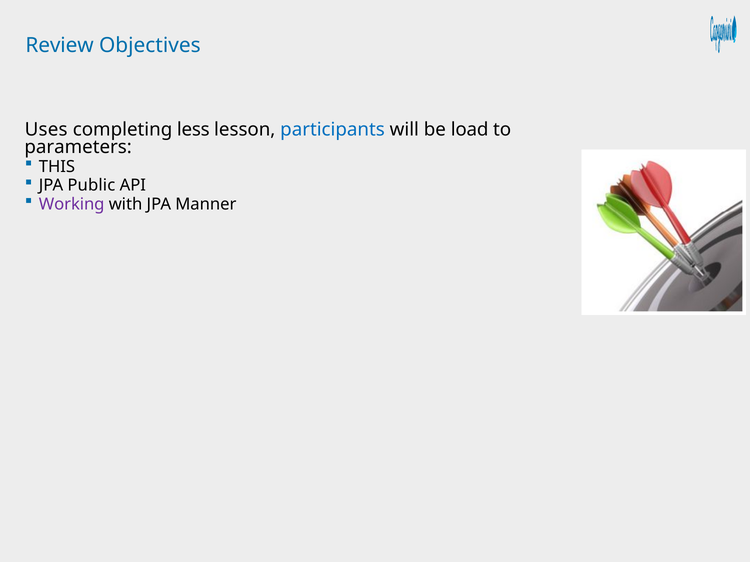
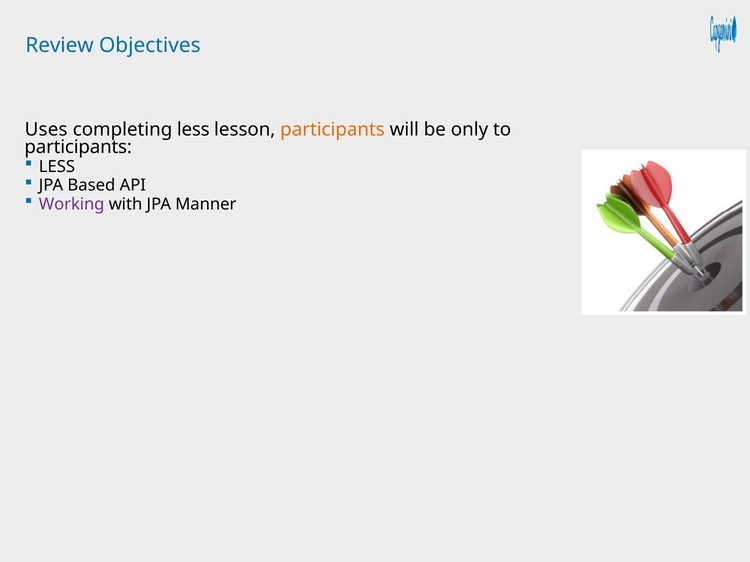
participants at (333, 130) colour: blue -> orange
load: load -> only
parameters at (78, 147): parameters -> participants
THIS at (57, 167): THIS -> LESS
Public: Public -> Based
